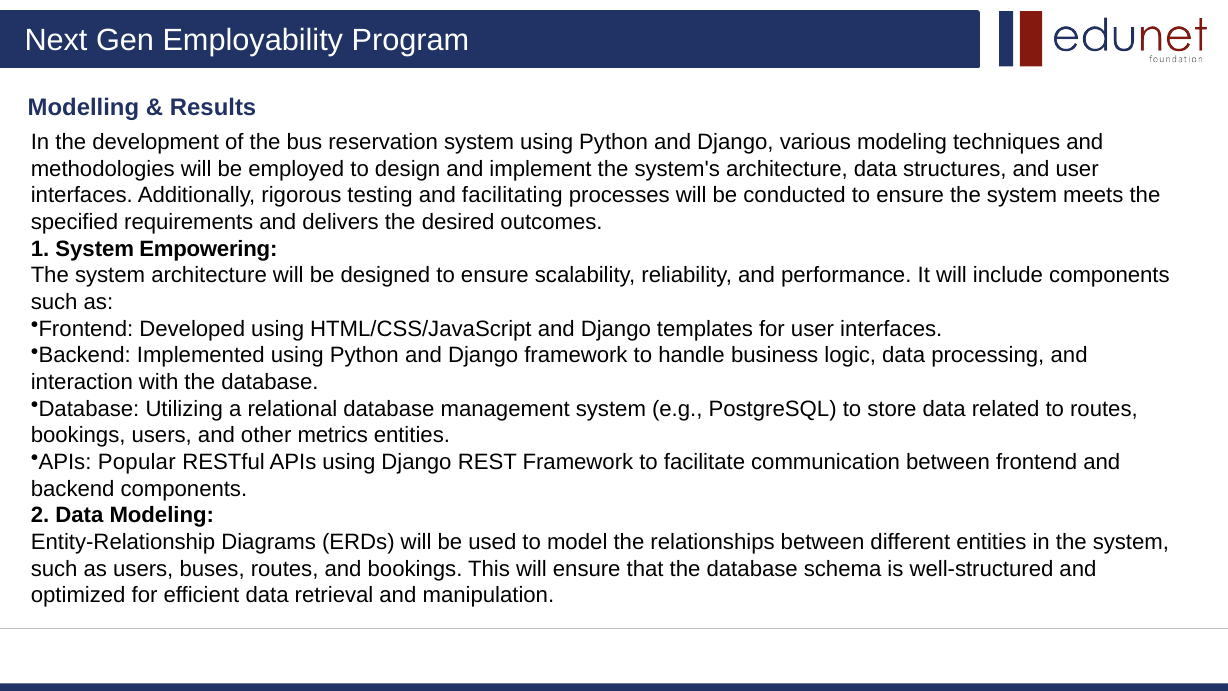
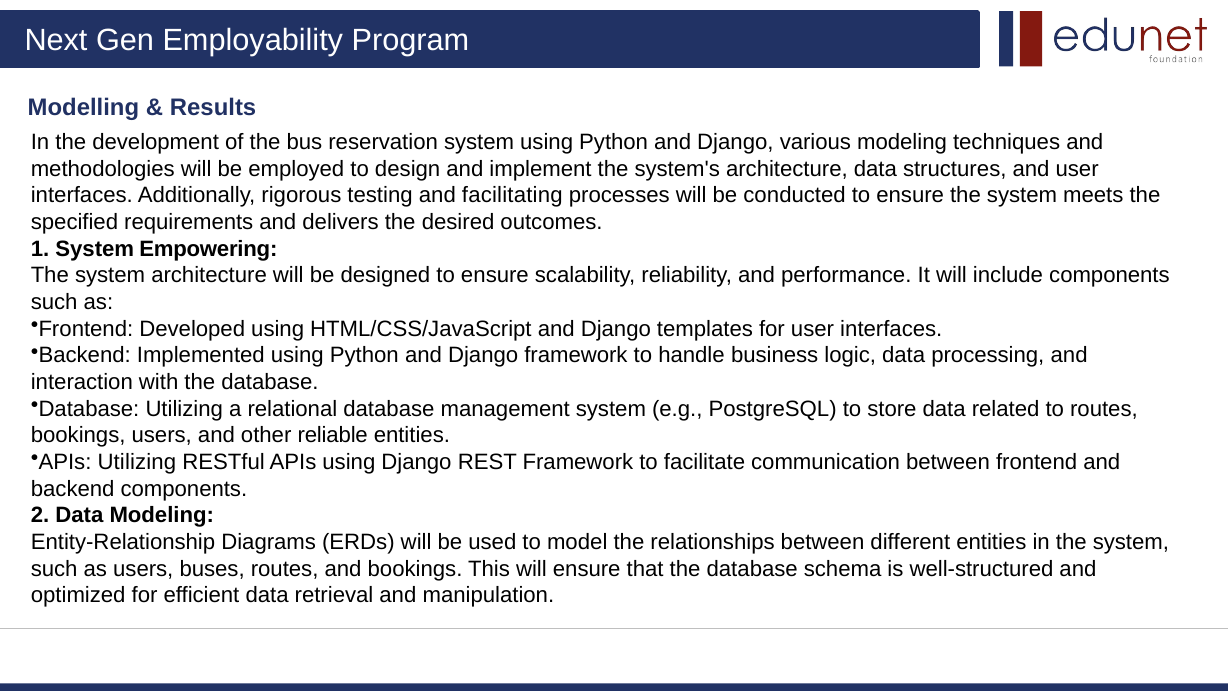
metrics: metrics -> reliable
APIs Popular: Popular -> Utilizing
